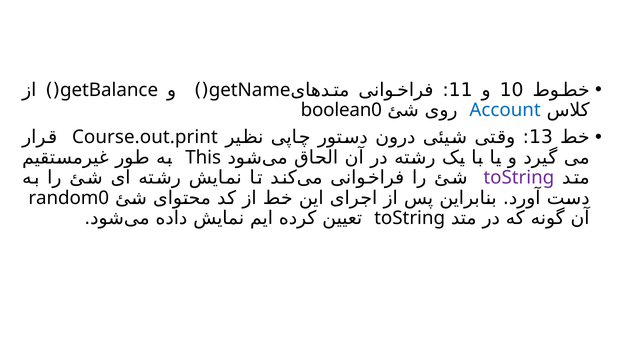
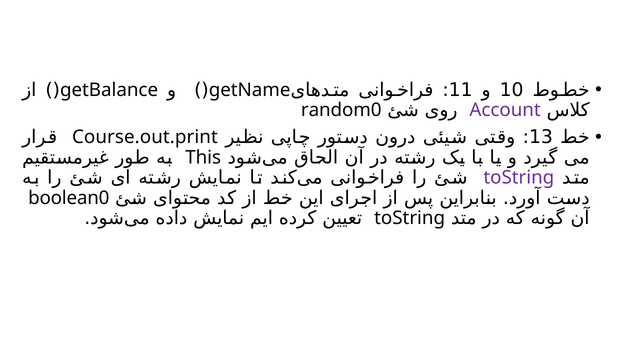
boolean0: boolean0 -> random0
Account colour: blue -> purple
random0: random0 -> boolean0
